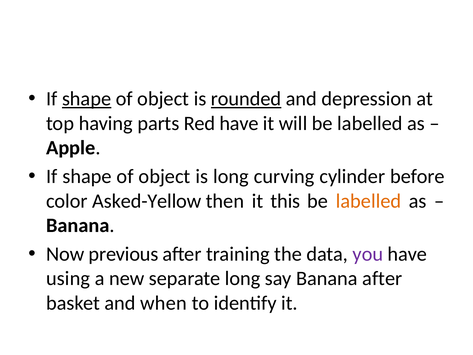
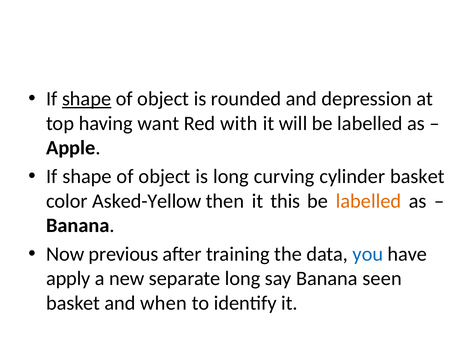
rounded underline: present -> none
parts: parts -> want
Red have: have -> with
cylinder before: before -> basket
you colour: purple -> blue
using: using -> apply
Banana after: after -> seen
